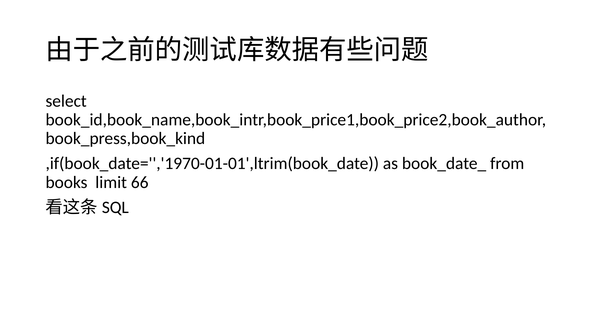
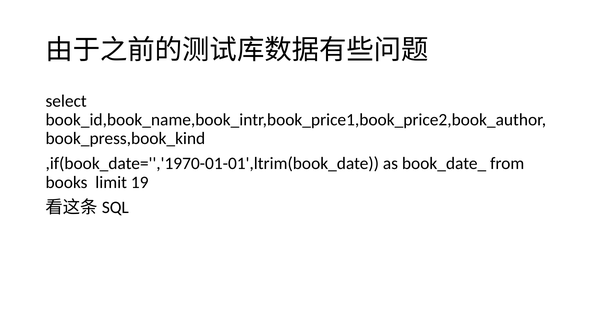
66: 66 -> 19
